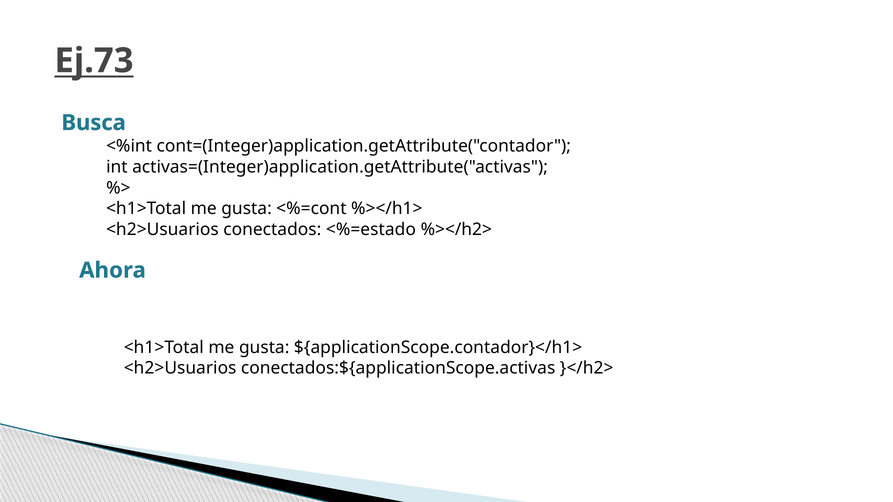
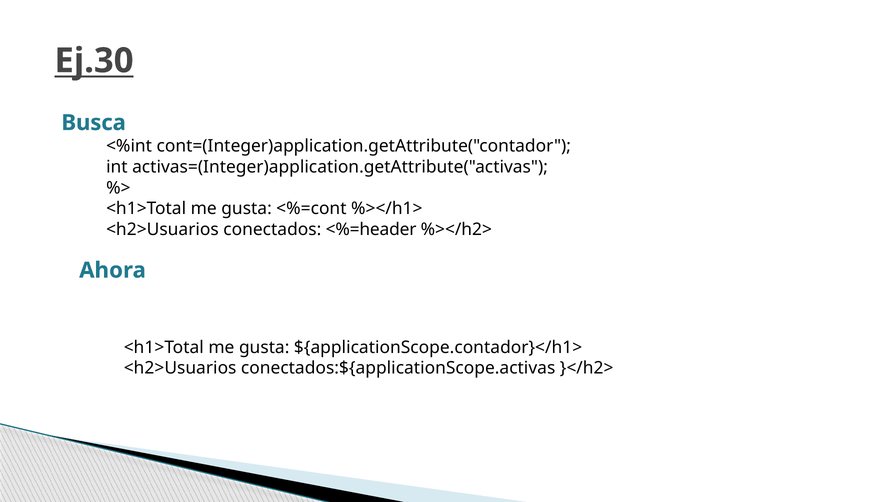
Ej.73: Ej.73 -> Ej.30
<%=estado: <%=estado -> <%=header
